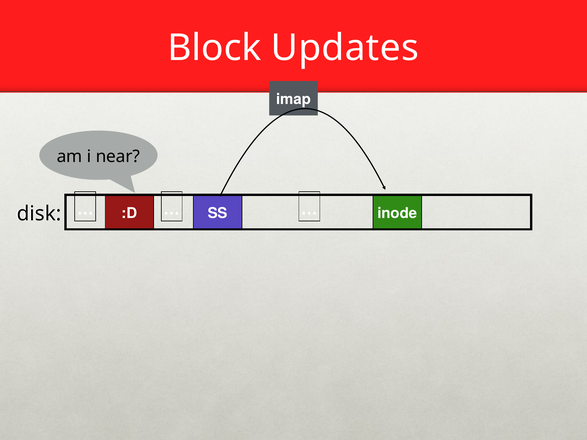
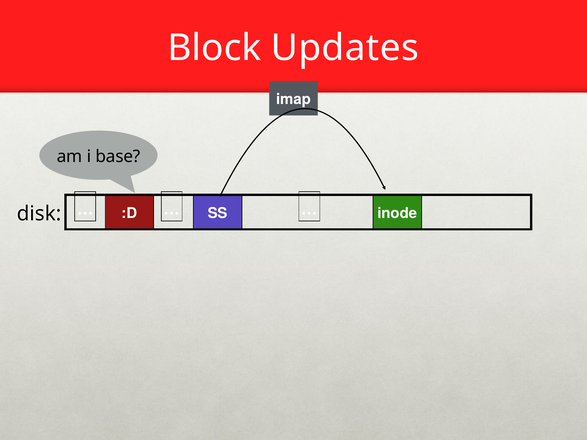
near: near -> base
